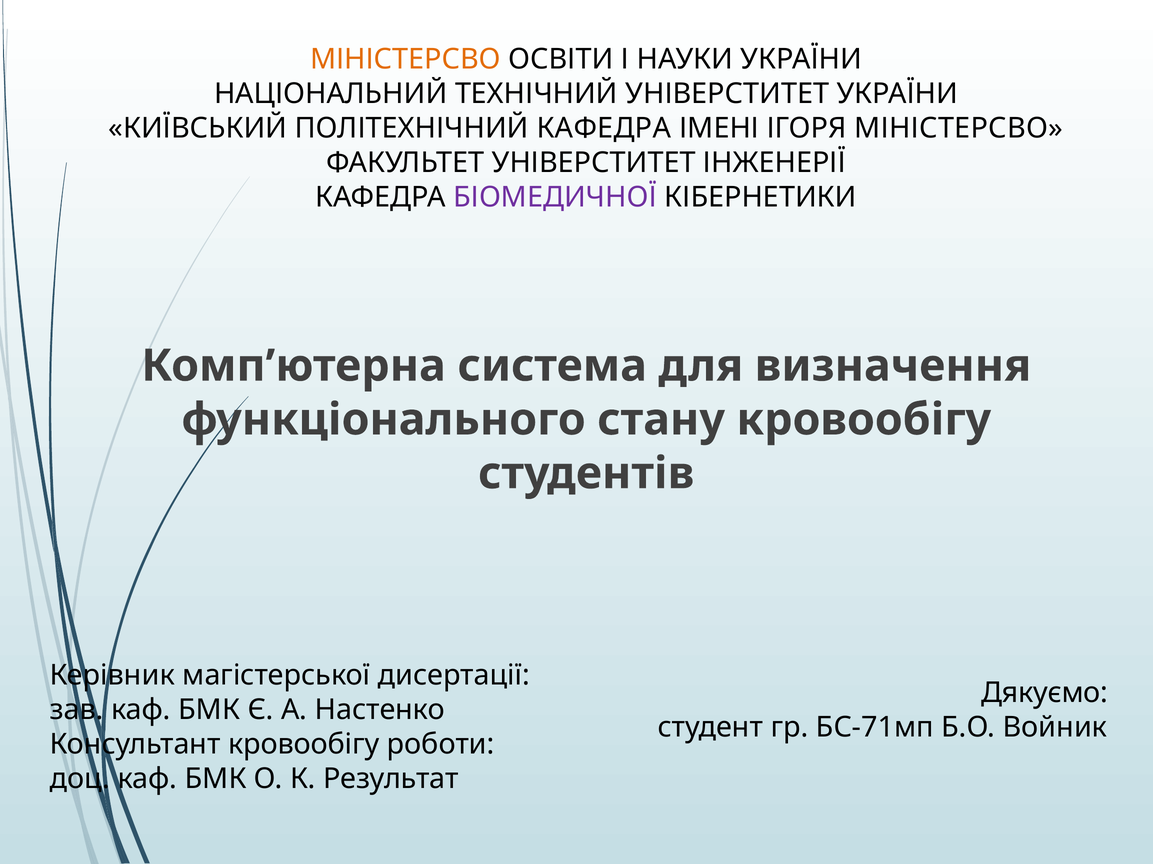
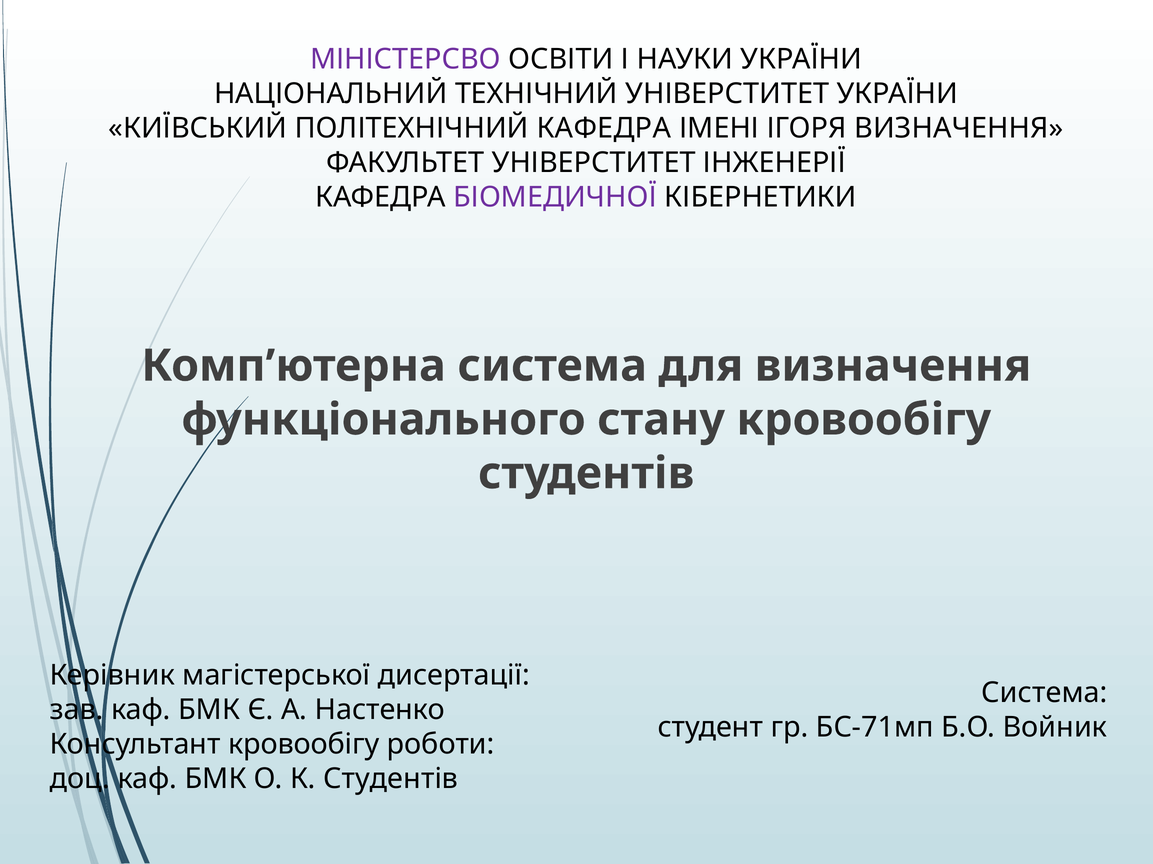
МІНІСТЕРСВО at (405, 59) colour: orange -> purple
ІГОРЯ МІНІСТЕРСВО: МІНІСТЕРСВО -> ВИЗНАЧЕННЯ
Дякуємо at (1045, 693): Дякуємо -> Система
К Результат: Результат -> Студентів
